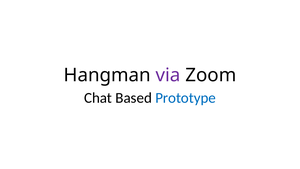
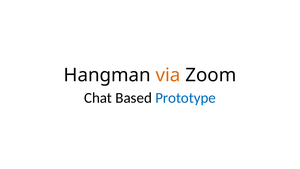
via colour: purple -> orange
